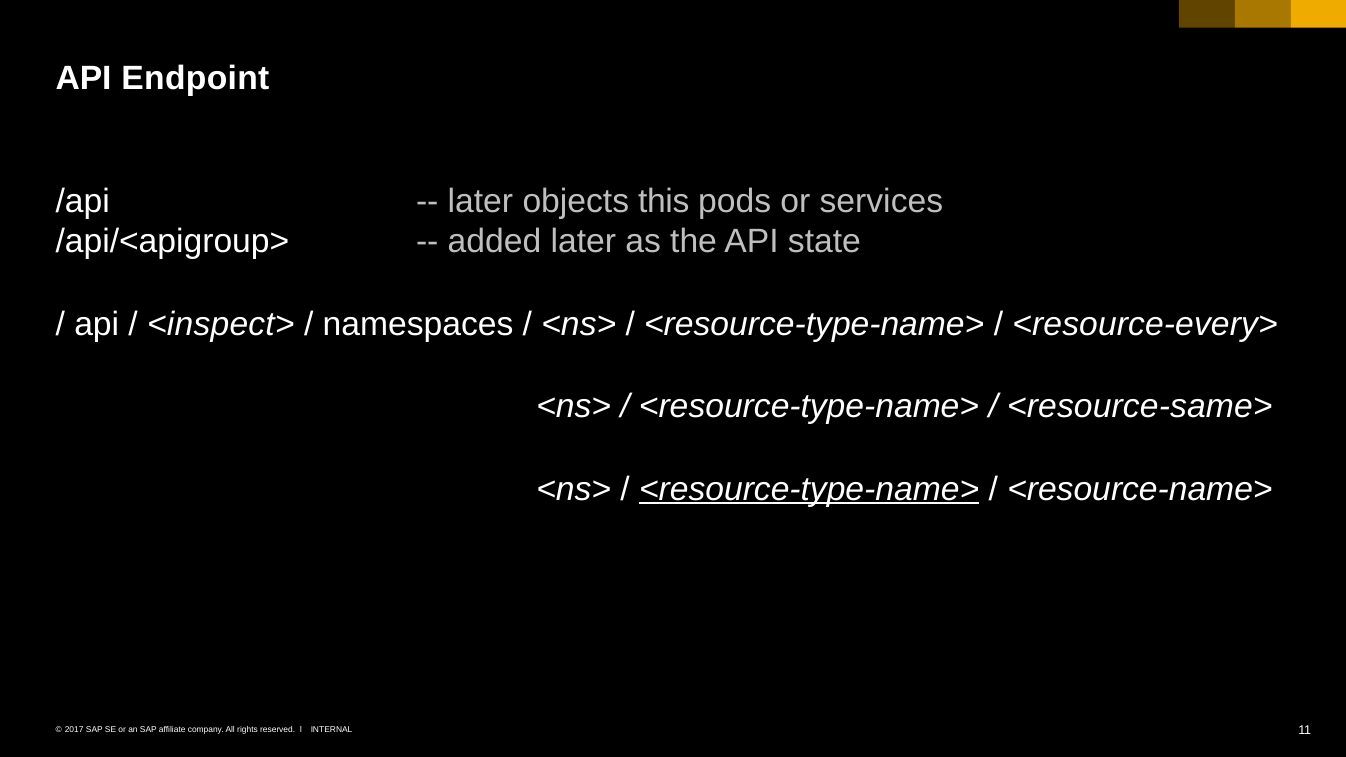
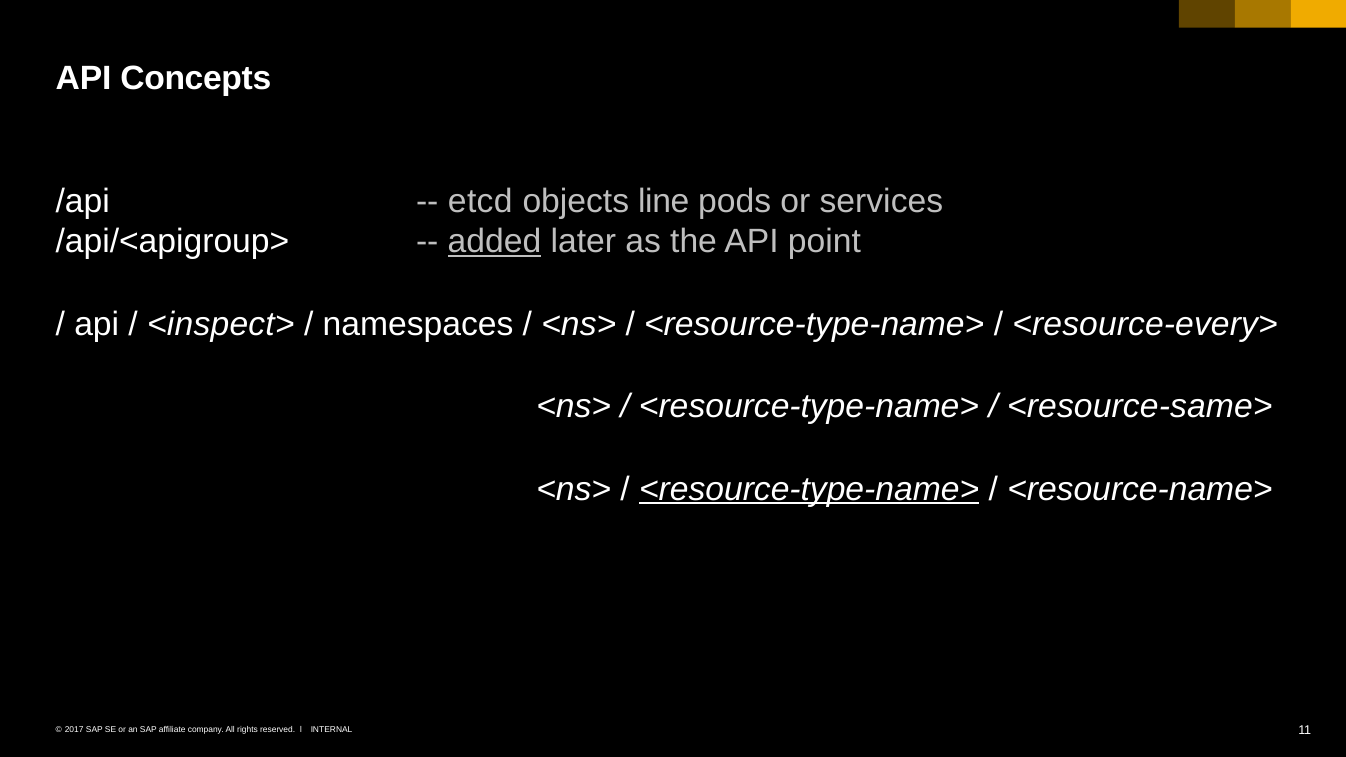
Endpoint: Endpoint -> Concepts
later at (480, 201): later -> etcd
this: this -> line
added underline: none -> present
state: state -> point
